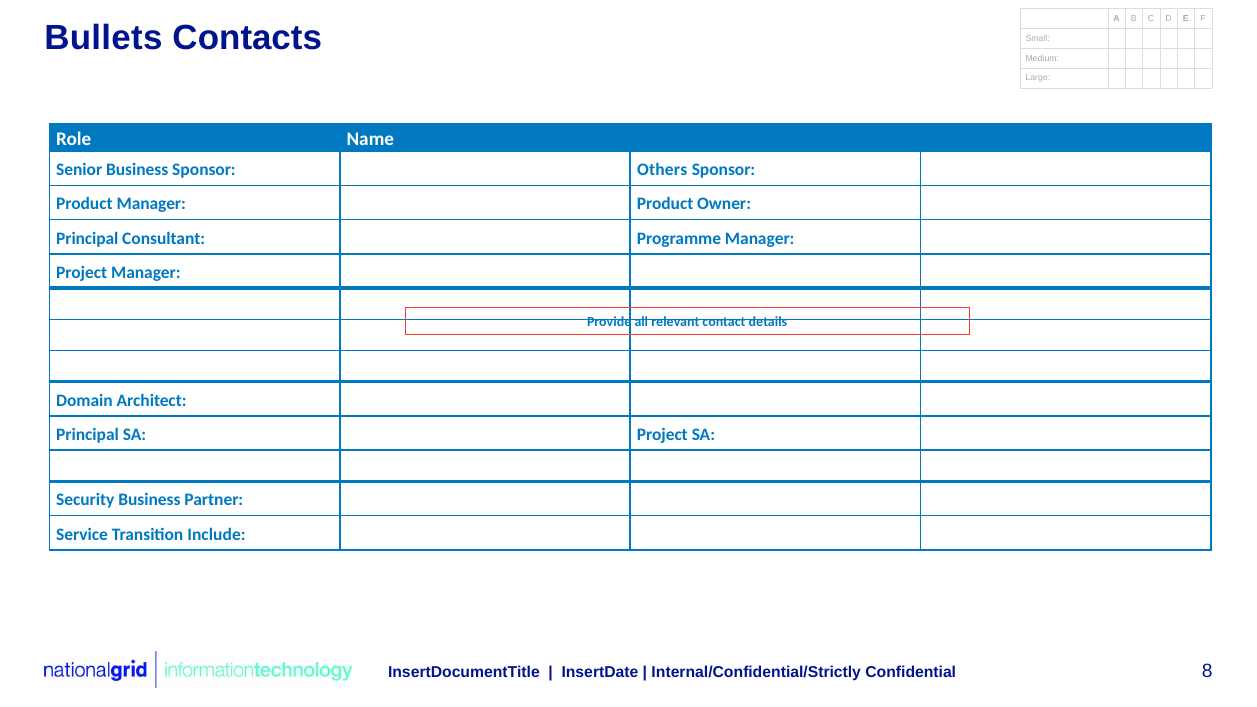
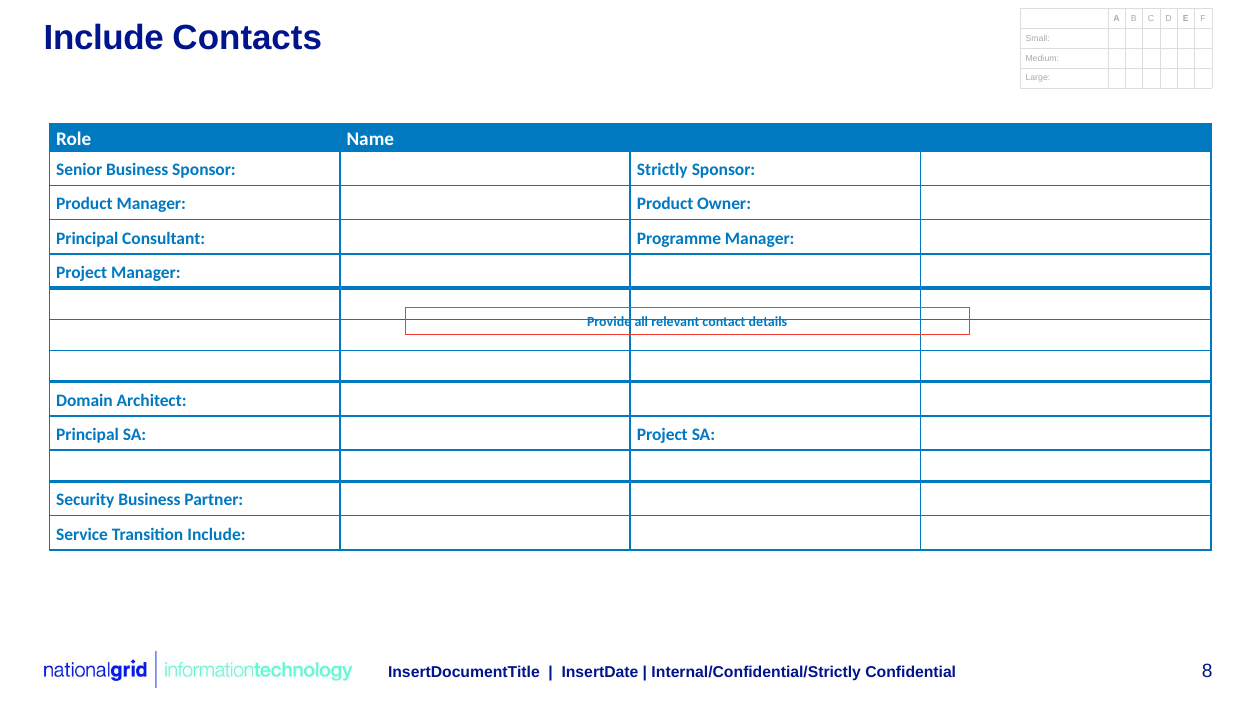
Bullets at (103, 38): Bullets -> Include
Others: Others -> Strictly
